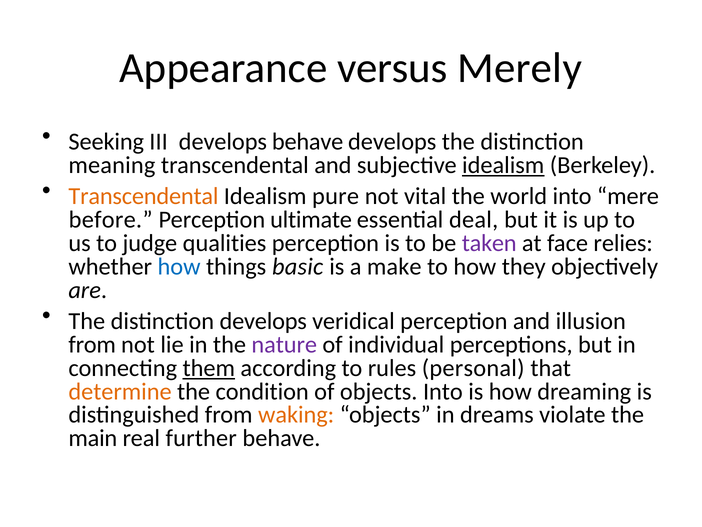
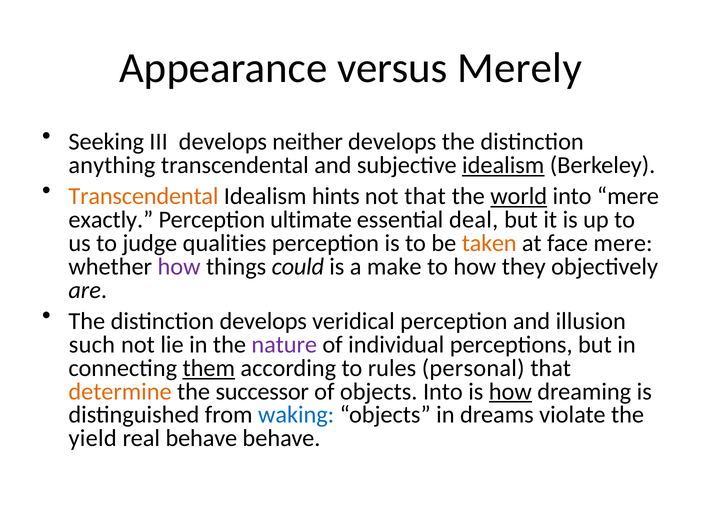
develops behave: behave -> neither
meaning: meaning -> anything
pure: pure -> hints
not vital: vital -> that
world underline: none -> present
before: before -> exactly
taken colour: purple -> orange
face relies: relies -> mere
how at (179, 266) colour: blue -> purple
basic: basic -> could
from at (92, 344): from -> such
condition: condition -> successor
how at (510, 391) underline: none -> present
waking colour: orange -> blue
main: main -> yield
real further: further -> behave
